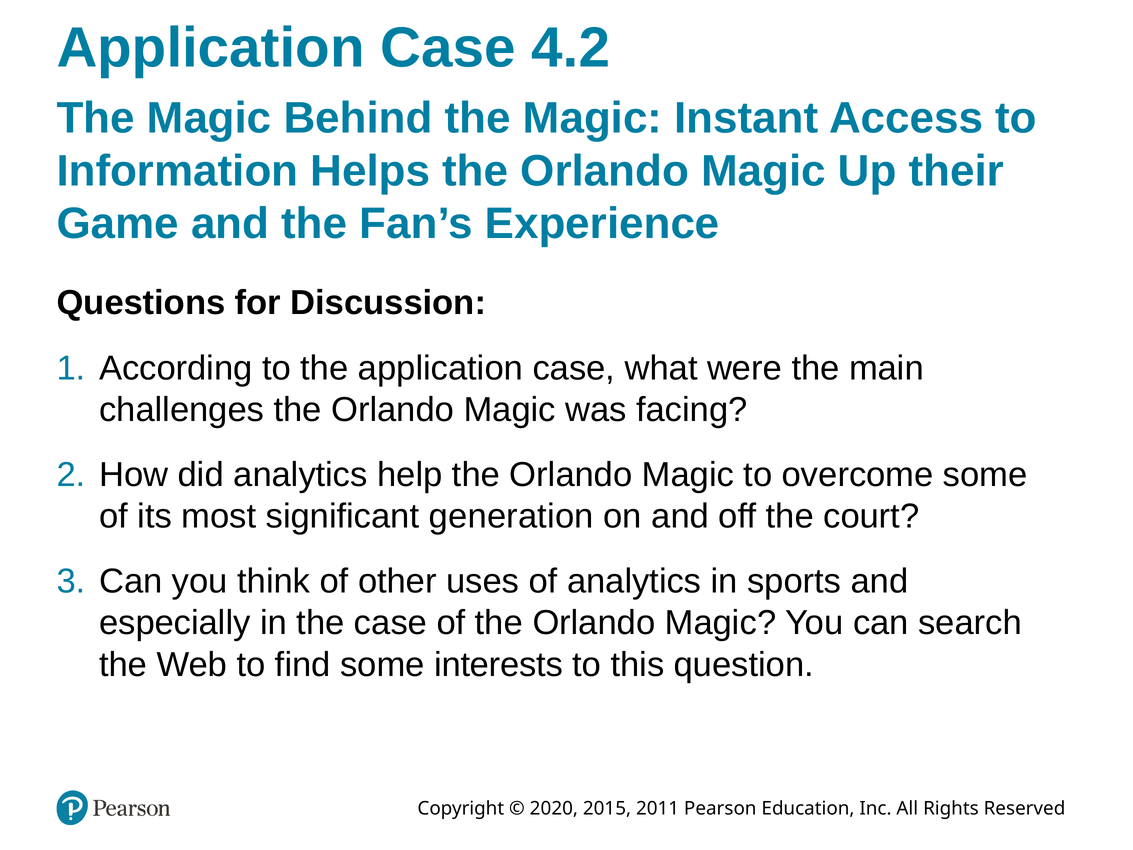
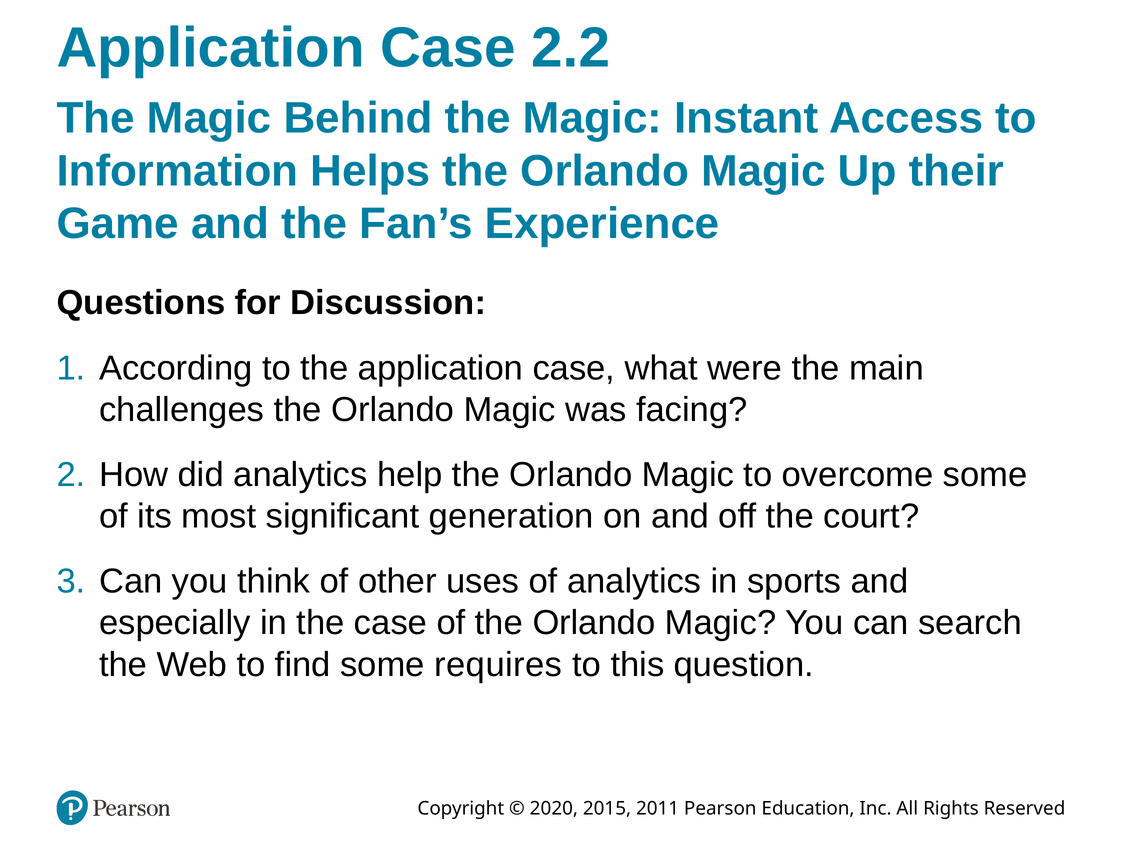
4.2: 4.2 -> 2.2
interests: interests -> requires
